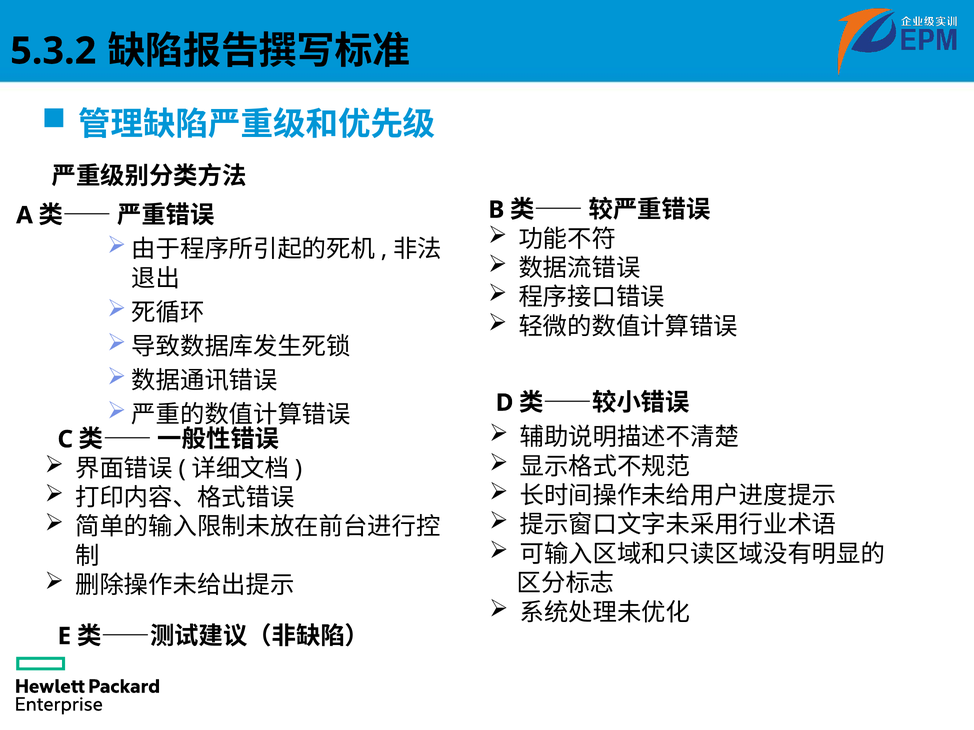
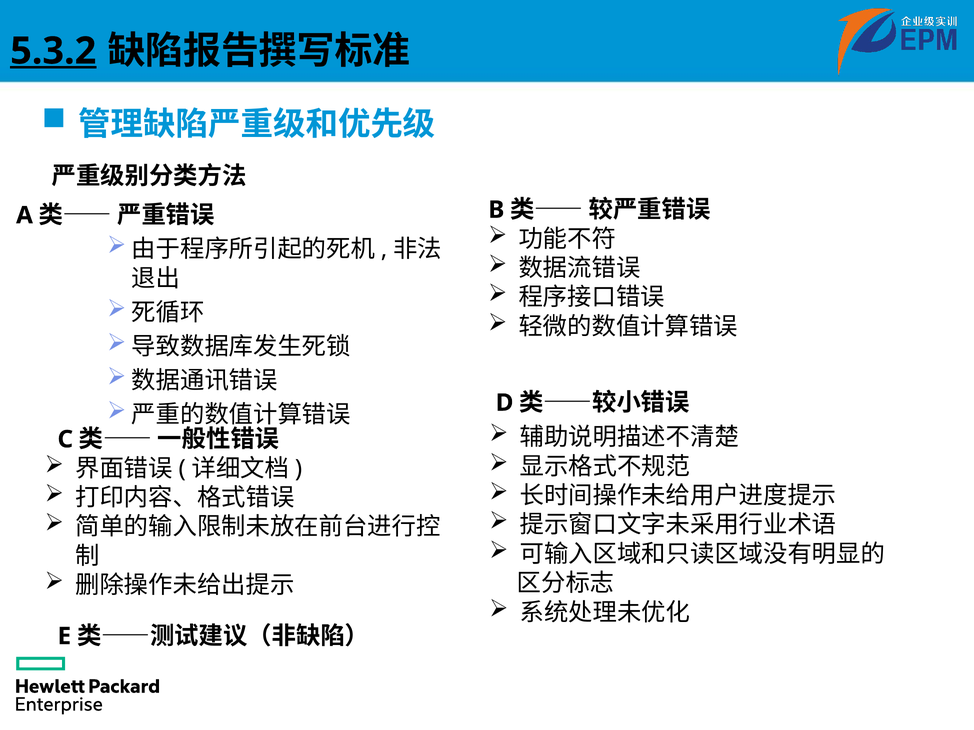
5.3.2 underline: none -> present
